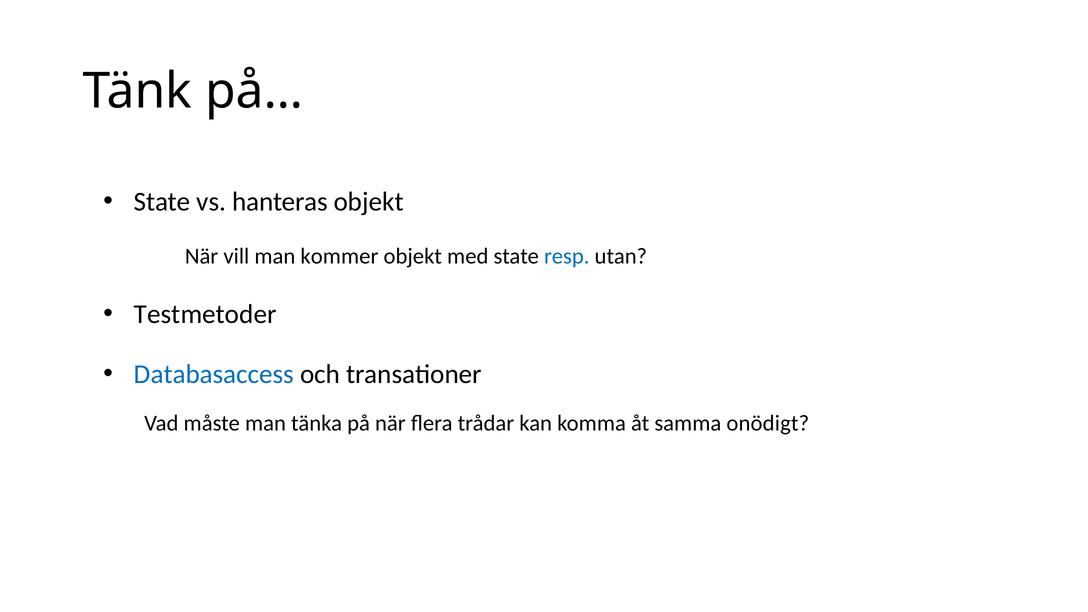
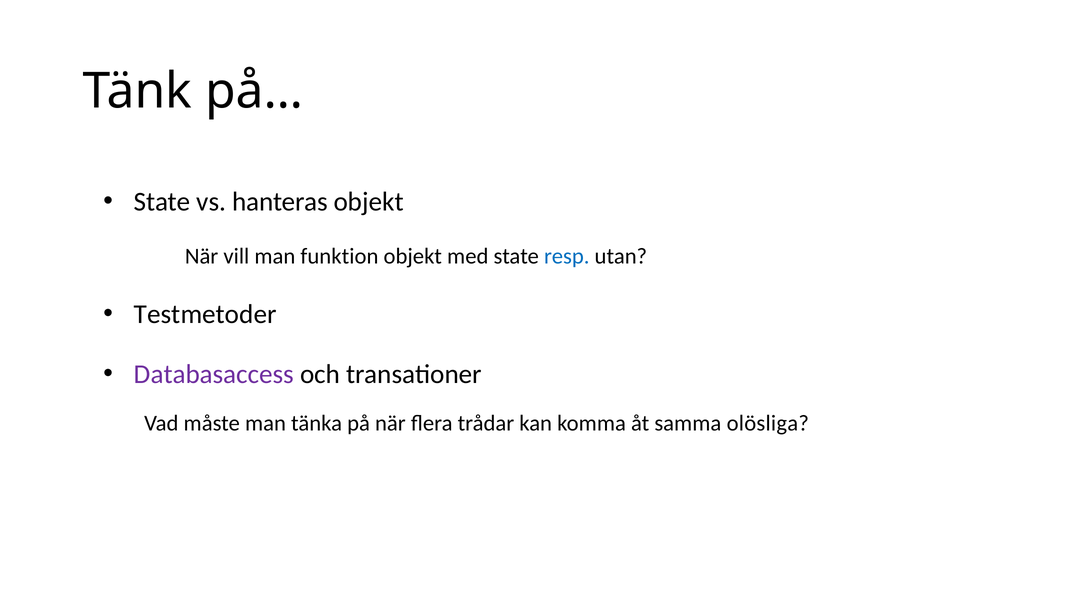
kommer: kommer -> funktion
Databasaccess colour: blue -> purple
onödigt: onödigt -> olösliga
